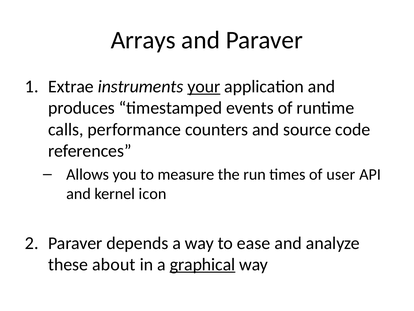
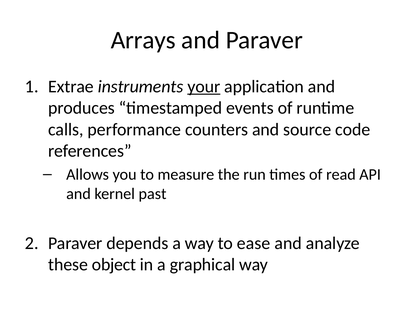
user: user -> read
icon: icon -> past
about: about -> object
graphical underline: present -> none
